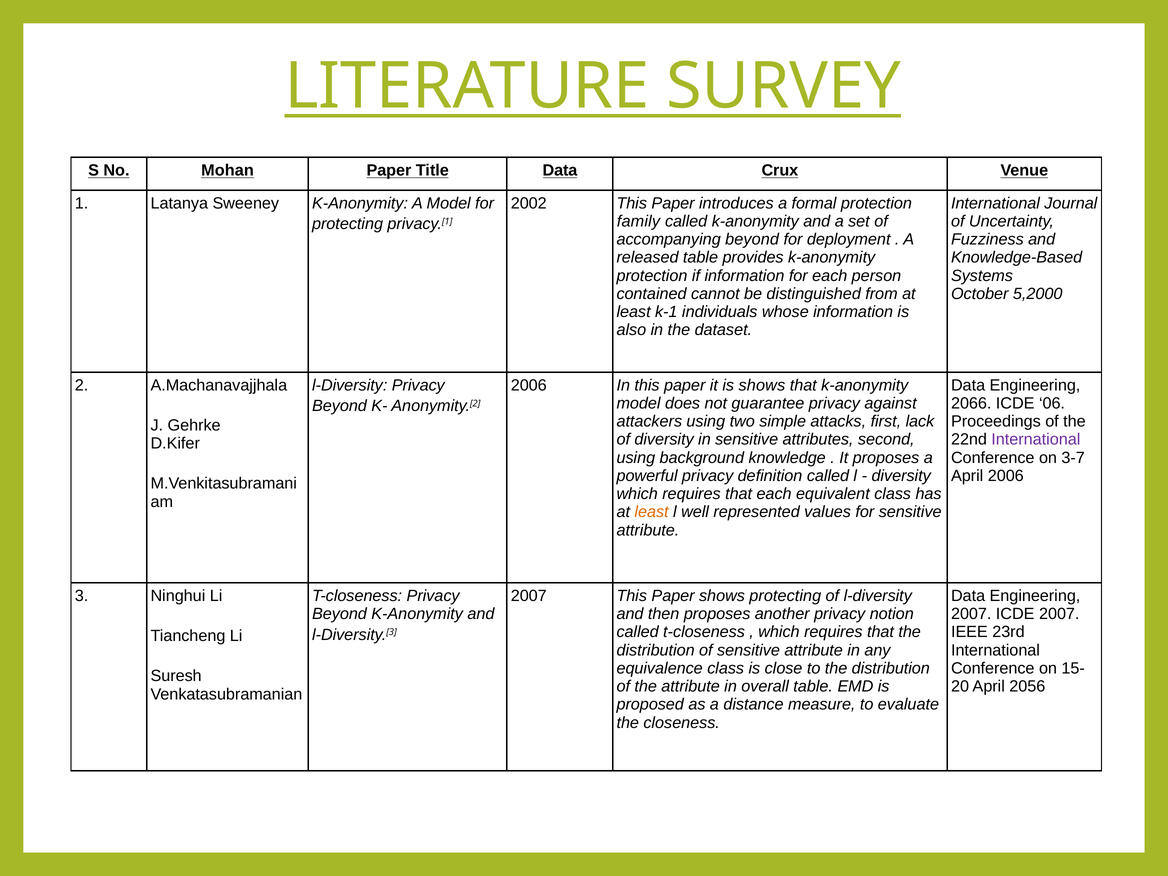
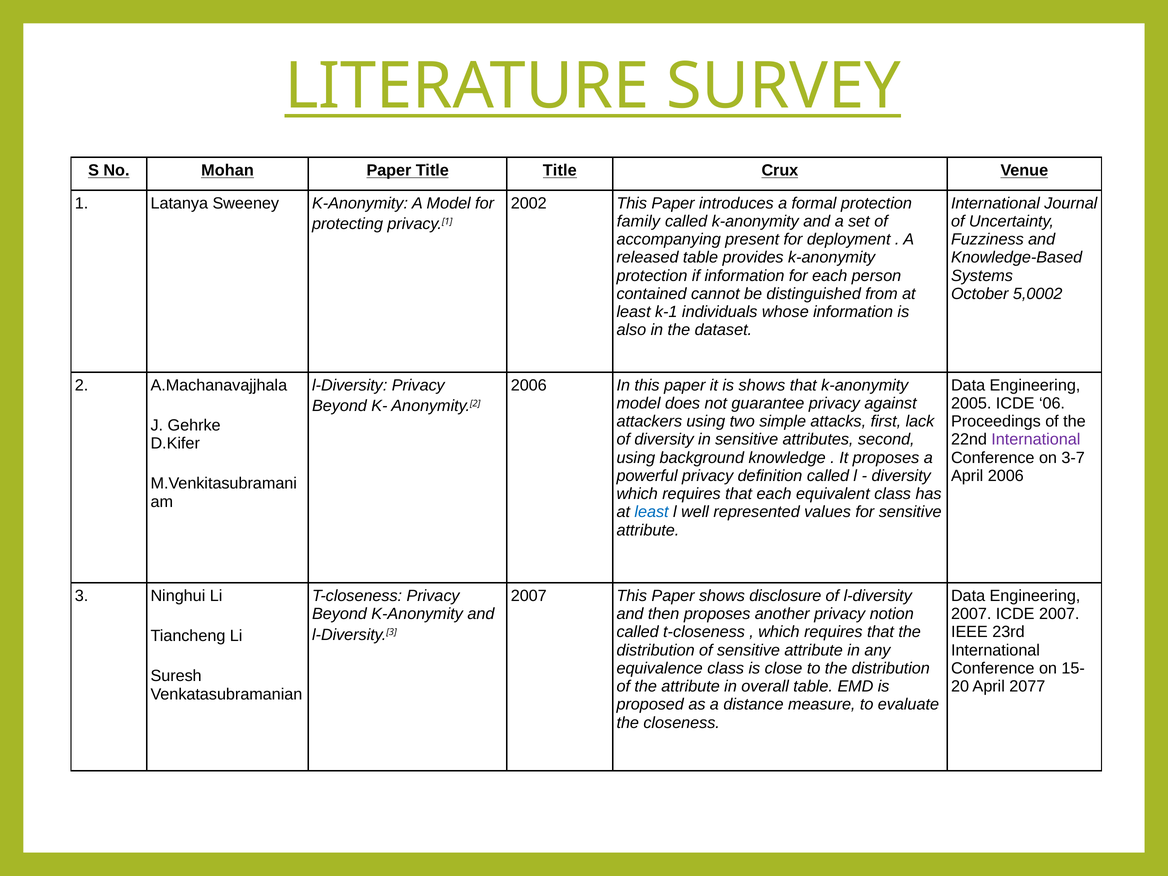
Title Data: Data -> Title
accompanying beyond: beyond -> present
5,2000: 5,2000 -> 5,0002
2066: 2066 -> 2005
least at (652, 512) colour: orange -> blue
shows protecting: protecting -> disclosure
2056: 2056 -> 2077
